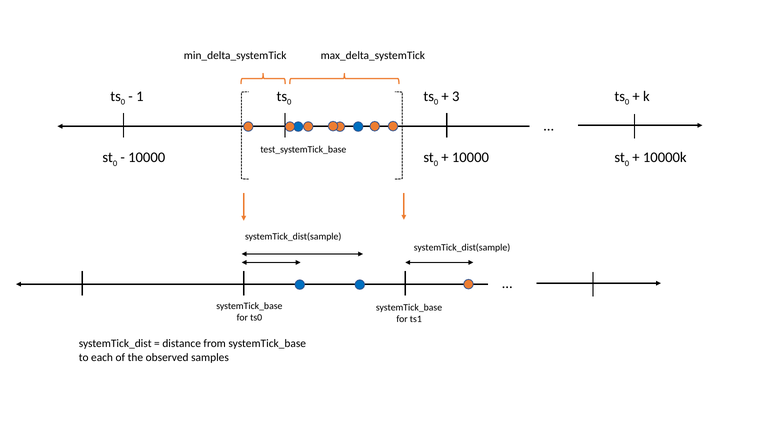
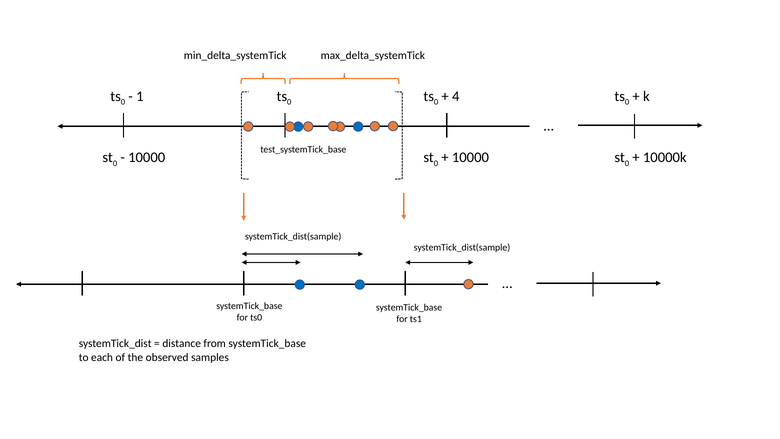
3: 3 -> 4
